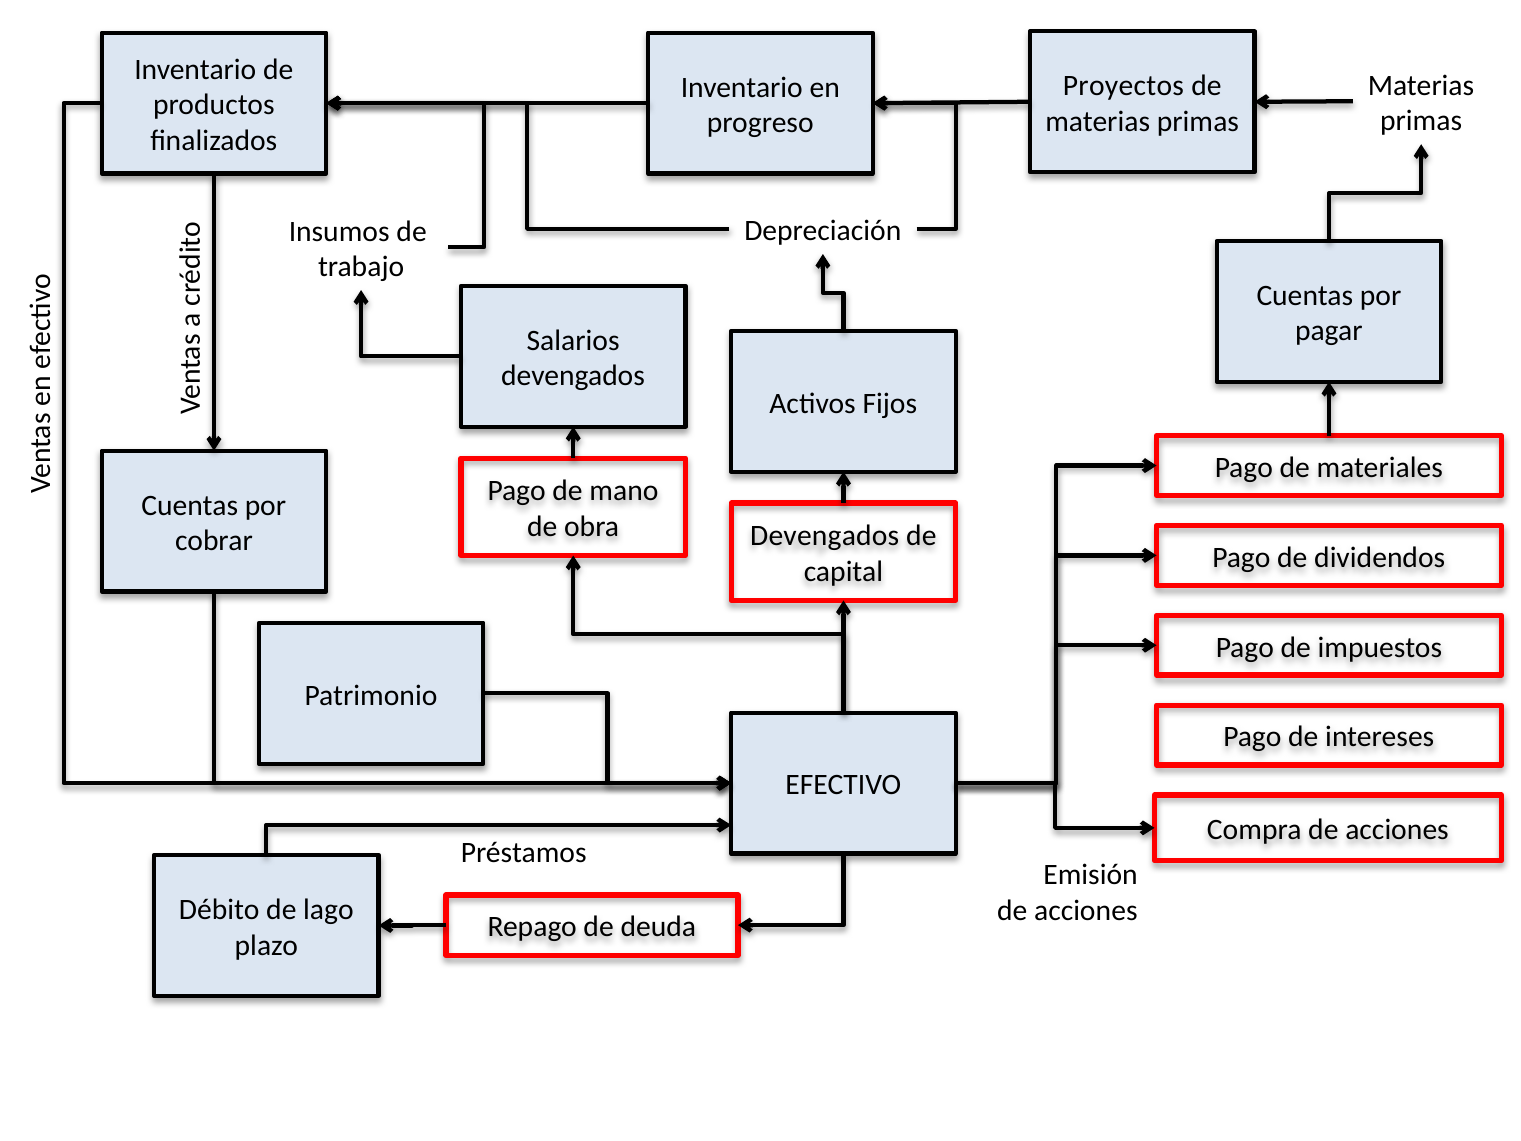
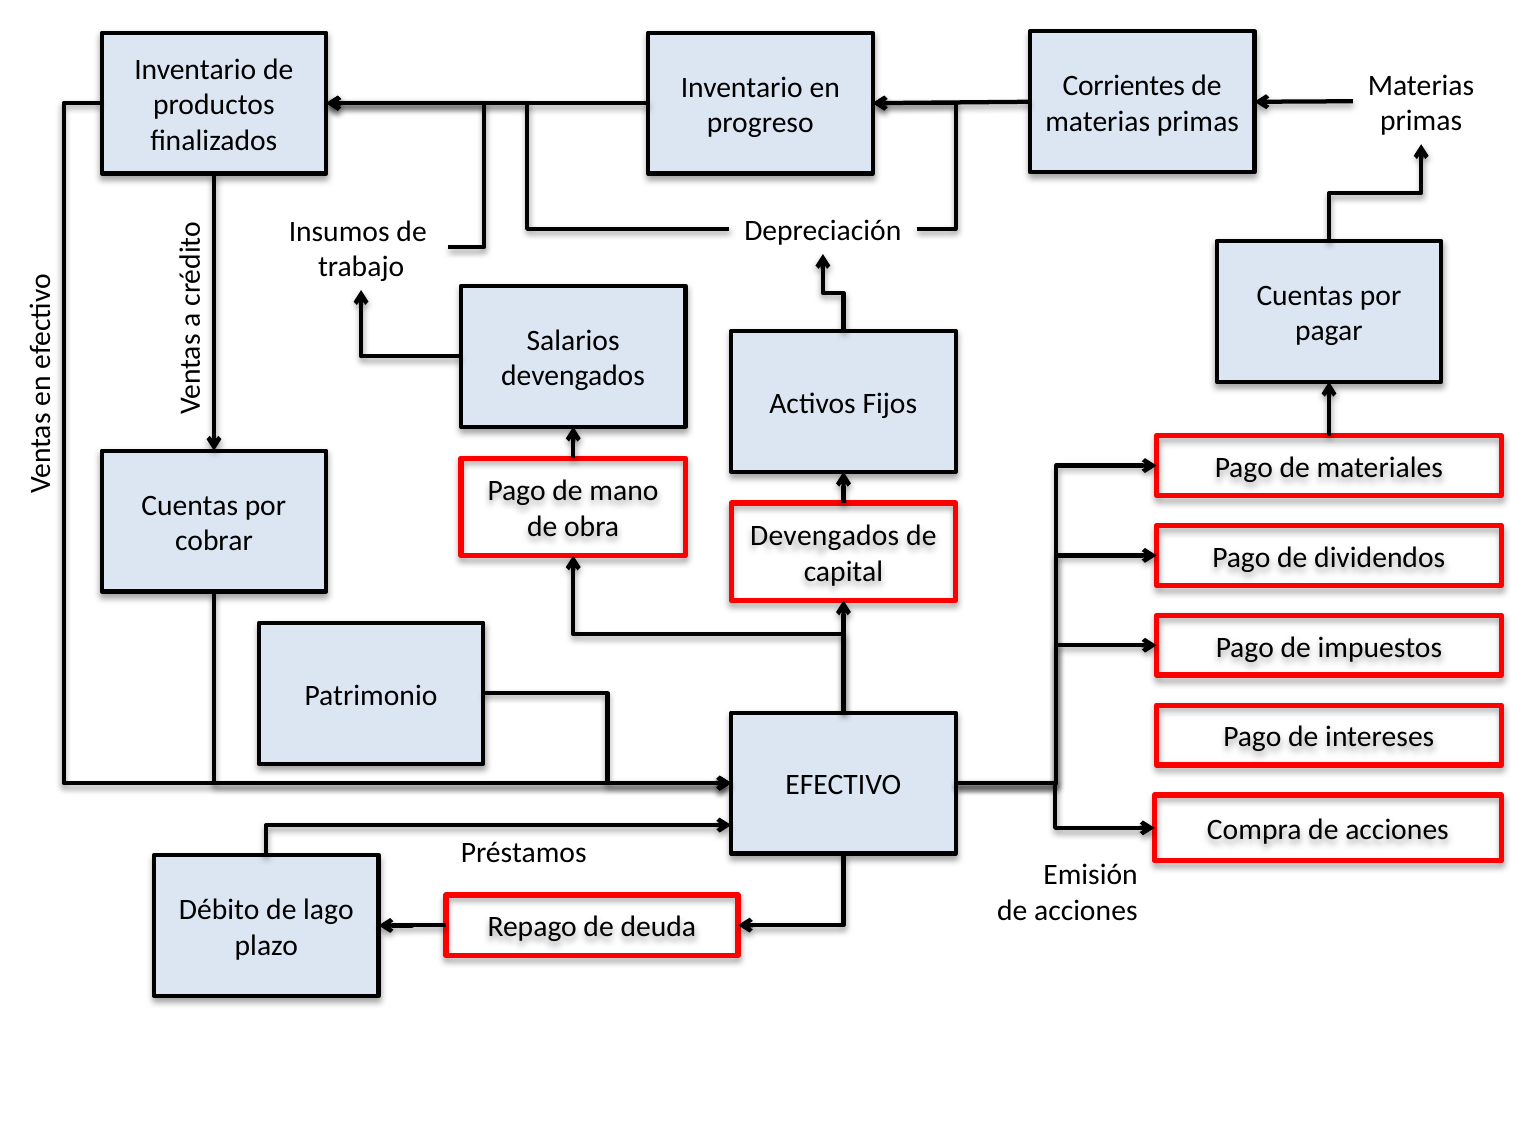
Proyectos: Proyectos -> Corrientes
